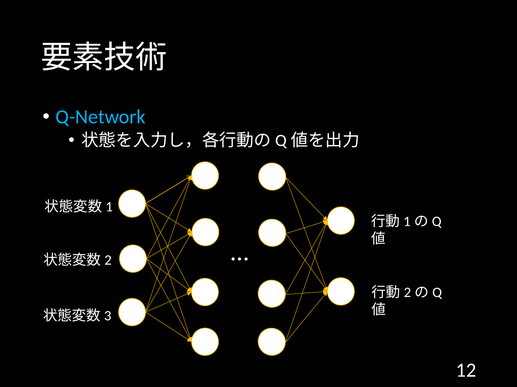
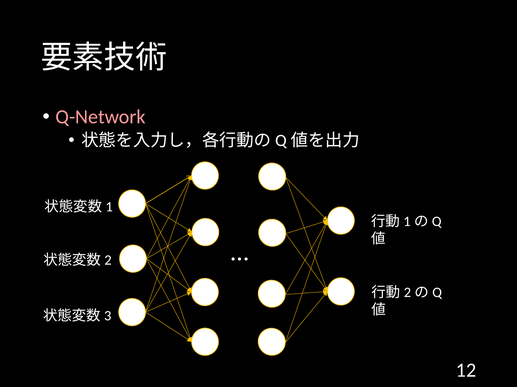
Q-Network colour: light blue -> pink
